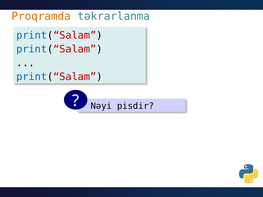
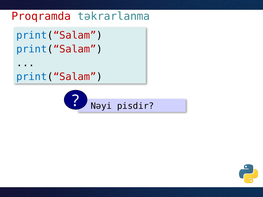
Proqramda colour: orange -> red
